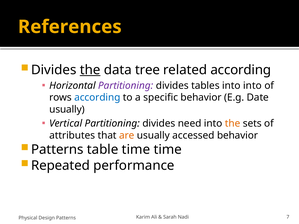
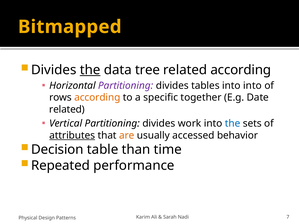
References: References -> Bitmapped
according at (97, 98) colour: blue -> orange
specific behavior: behavior -> together
usually at (67, 110): usually -> related
need: need -> work
the at (233, 124) colour: orange -> blue
attributes underline: none -> present
Patterns at (57, 150): Patterns -> Decision
table time: time -> than
